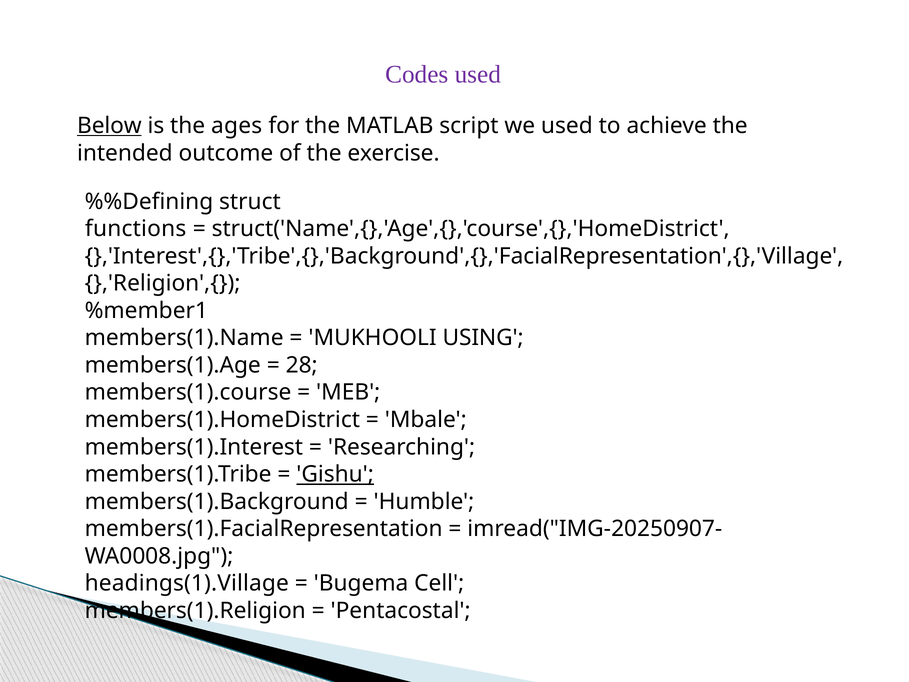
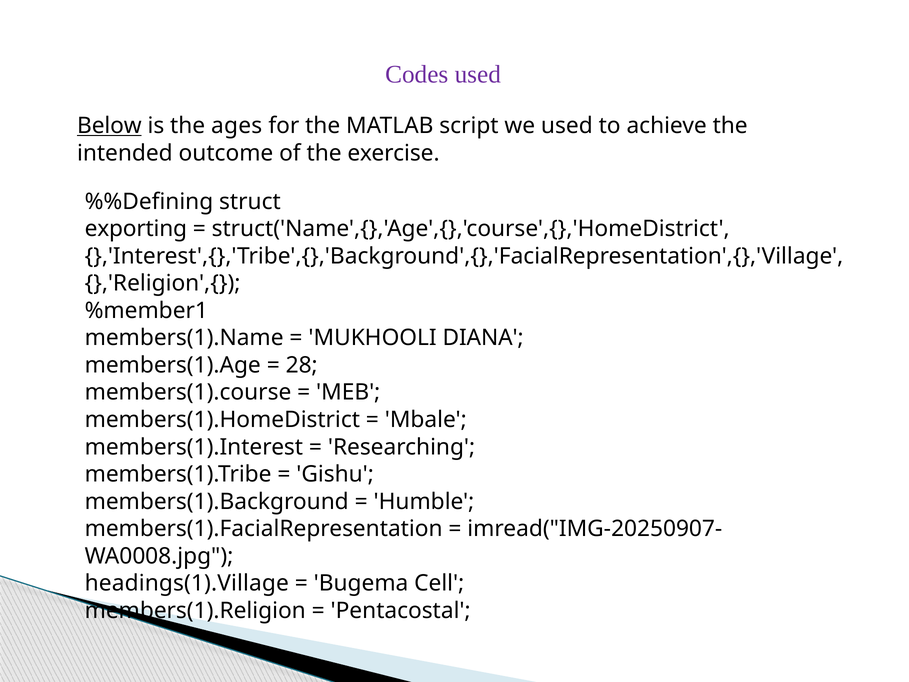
functions: functions -> exporting
USING: USING -> DIANA
Gishu underline: present -> none
